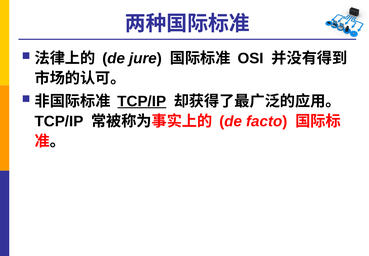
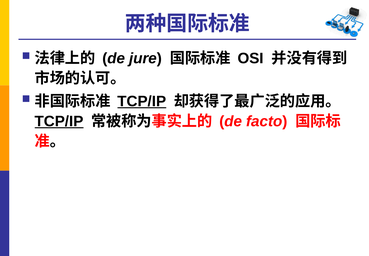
TCP/IP at (59, 121) underline: none -> present
